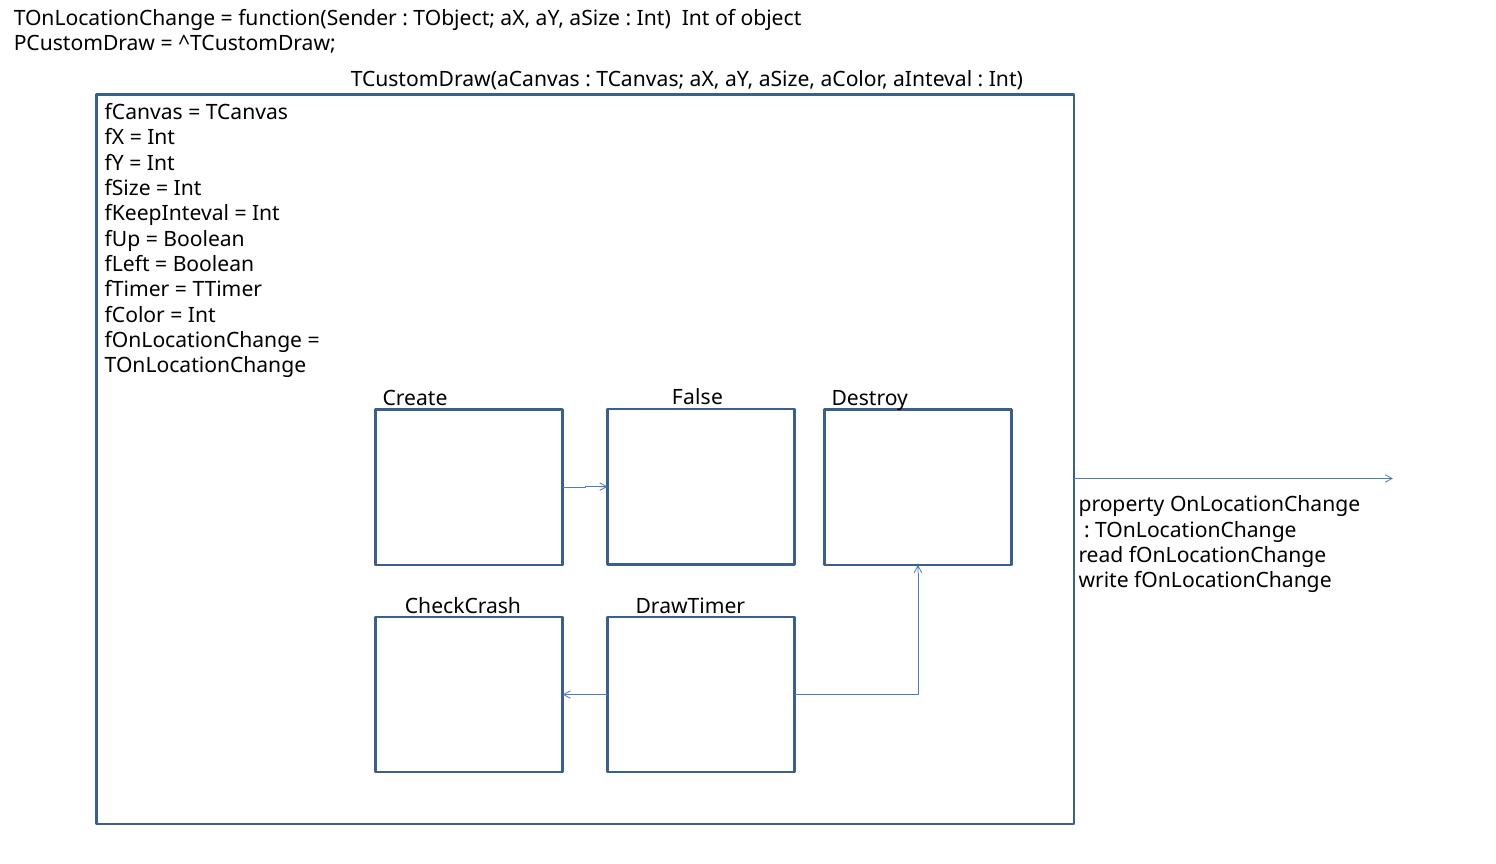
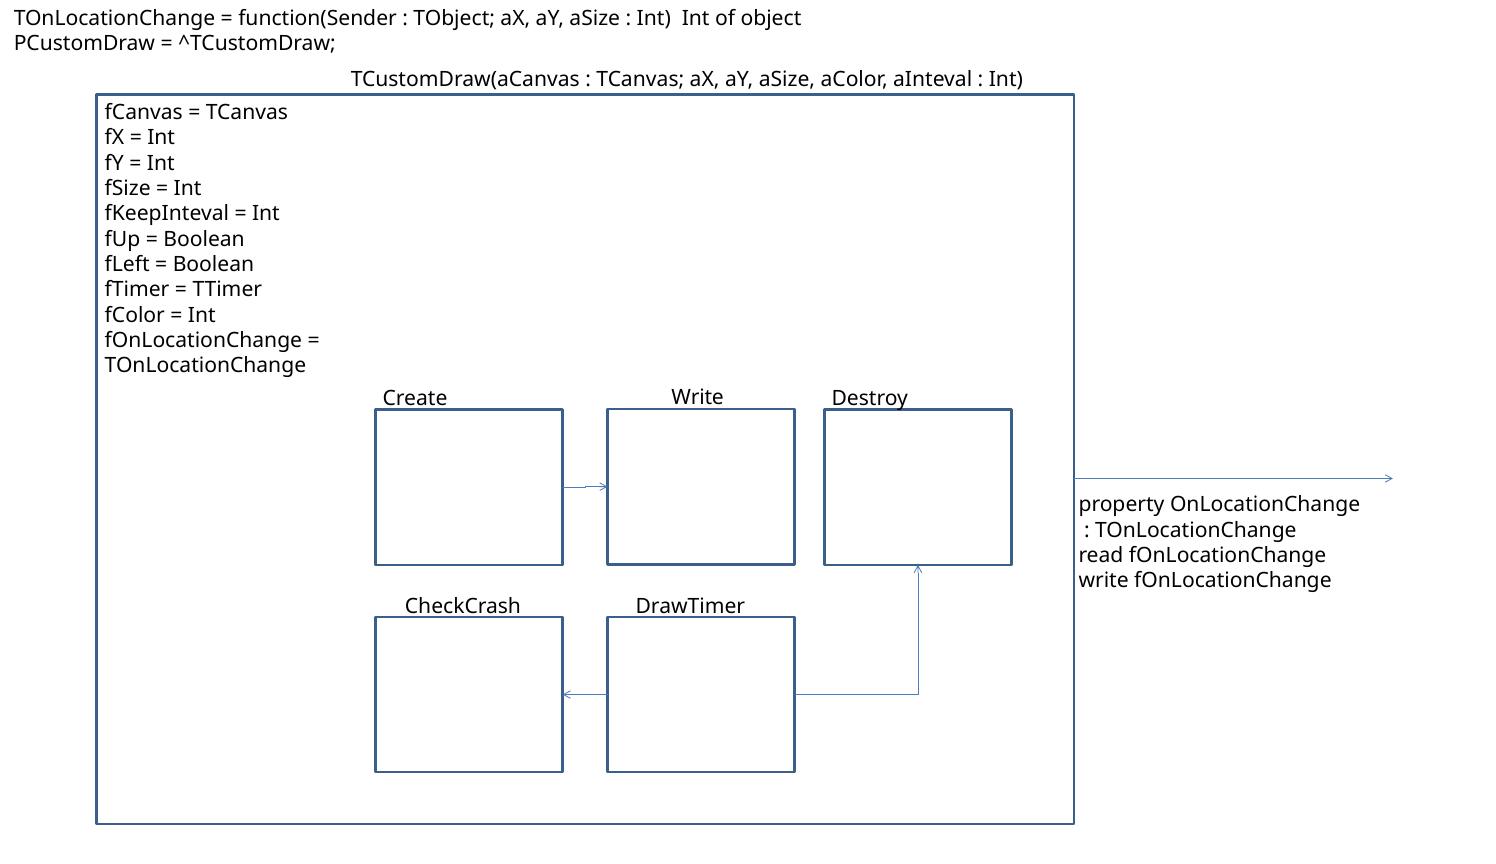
False at (697, 398): False -> Write
